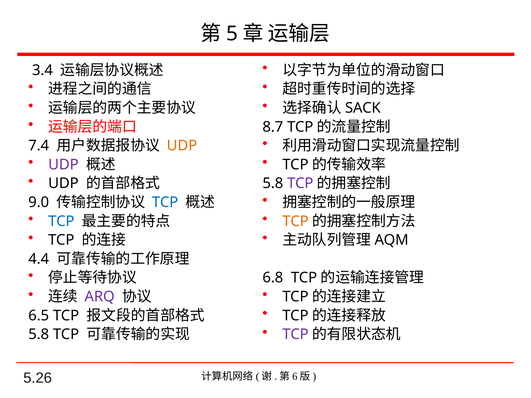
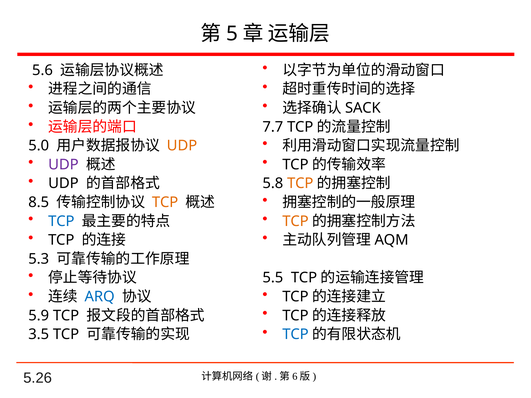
3.4: 3.4 -> 5.6
8.7: 8.7 -> 7.7
7.4: 7.4 -> 5.0
TCP at (300, 184) colour: purple -> orange
9.0: 9.0 -> 8.5
TCP at (165, 202) colour: blue -> orange
4.4: 4.4 -> 5.3
6.8: 6.8 -> 5.5
ARQ colour: purple -> blue
6.5: 6.5 -> 5.9
TCP at (295, 335) colour: purple -> blue
5.8 at (39, 335): 5.8 -> 3.5
